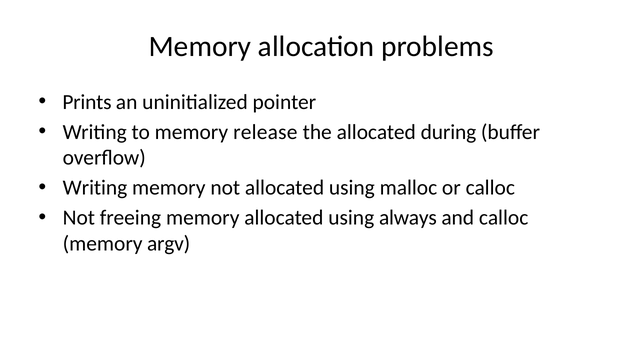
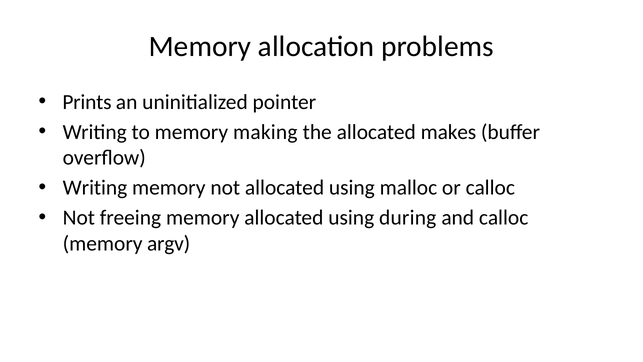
release: release -> making
during: during -> makes
always: always -> during
